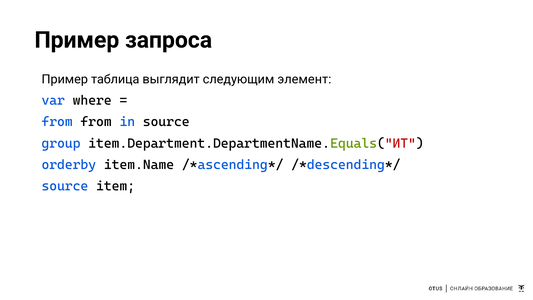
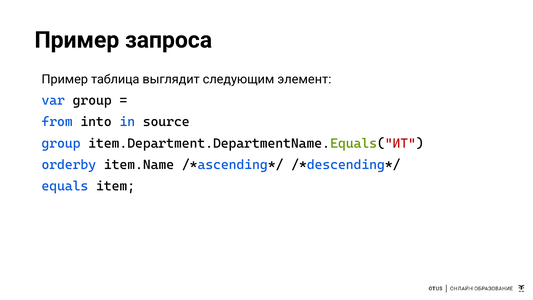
var where: where -> group
from from: from -> into
source at (65, 186): source -> equals
